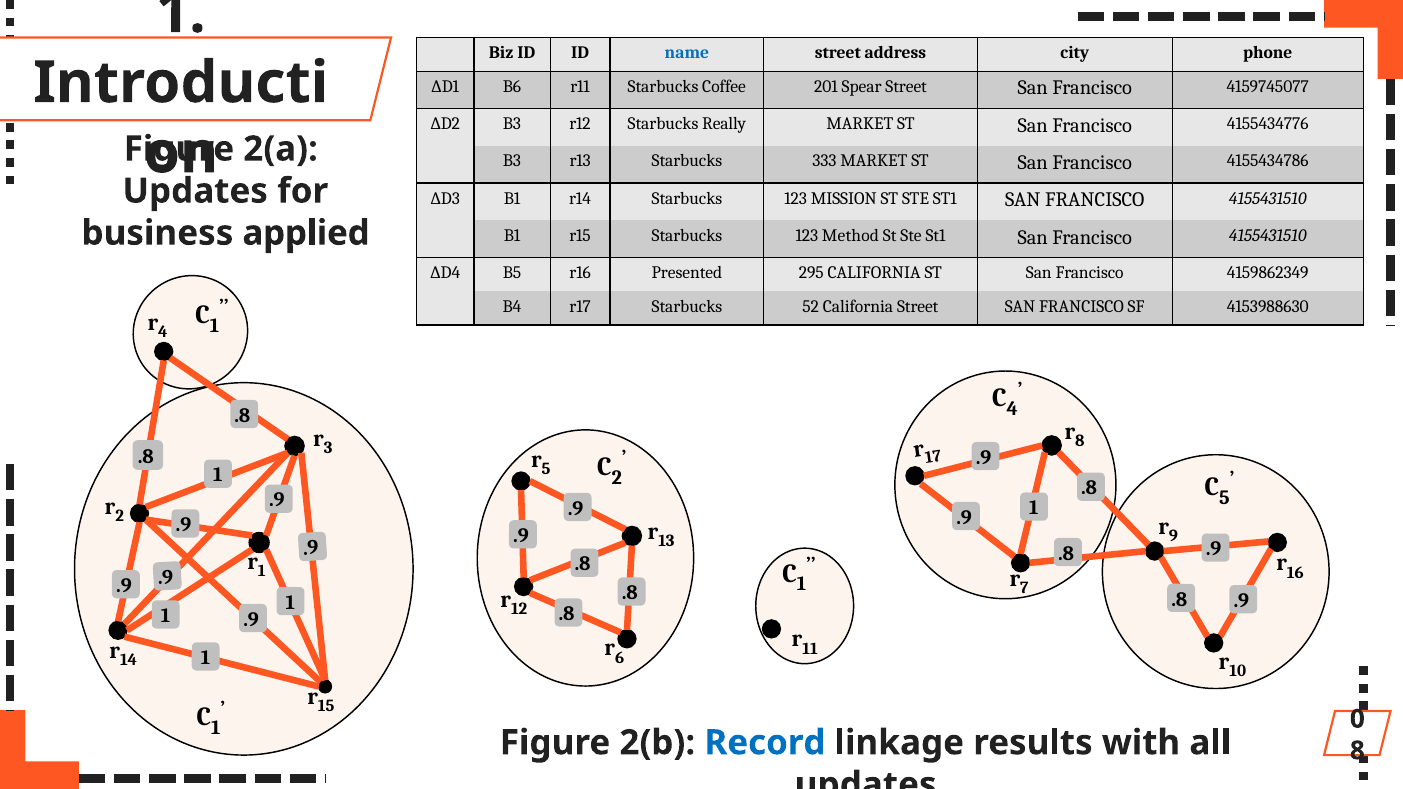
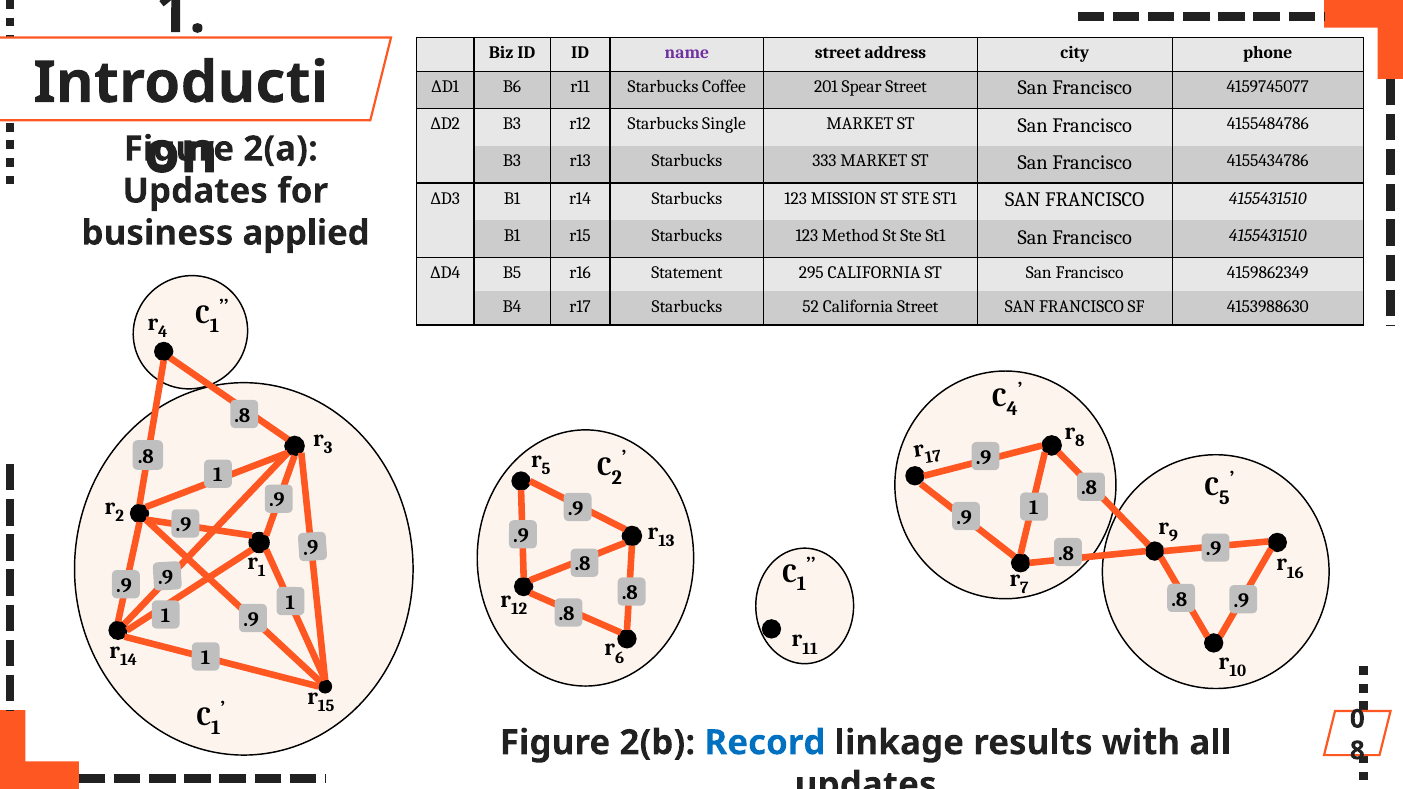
name colour: blue -> purple
Really: Really -> Single
4155434776: 4155434776 -> 4155484786
Presented: Presented -> Statement
